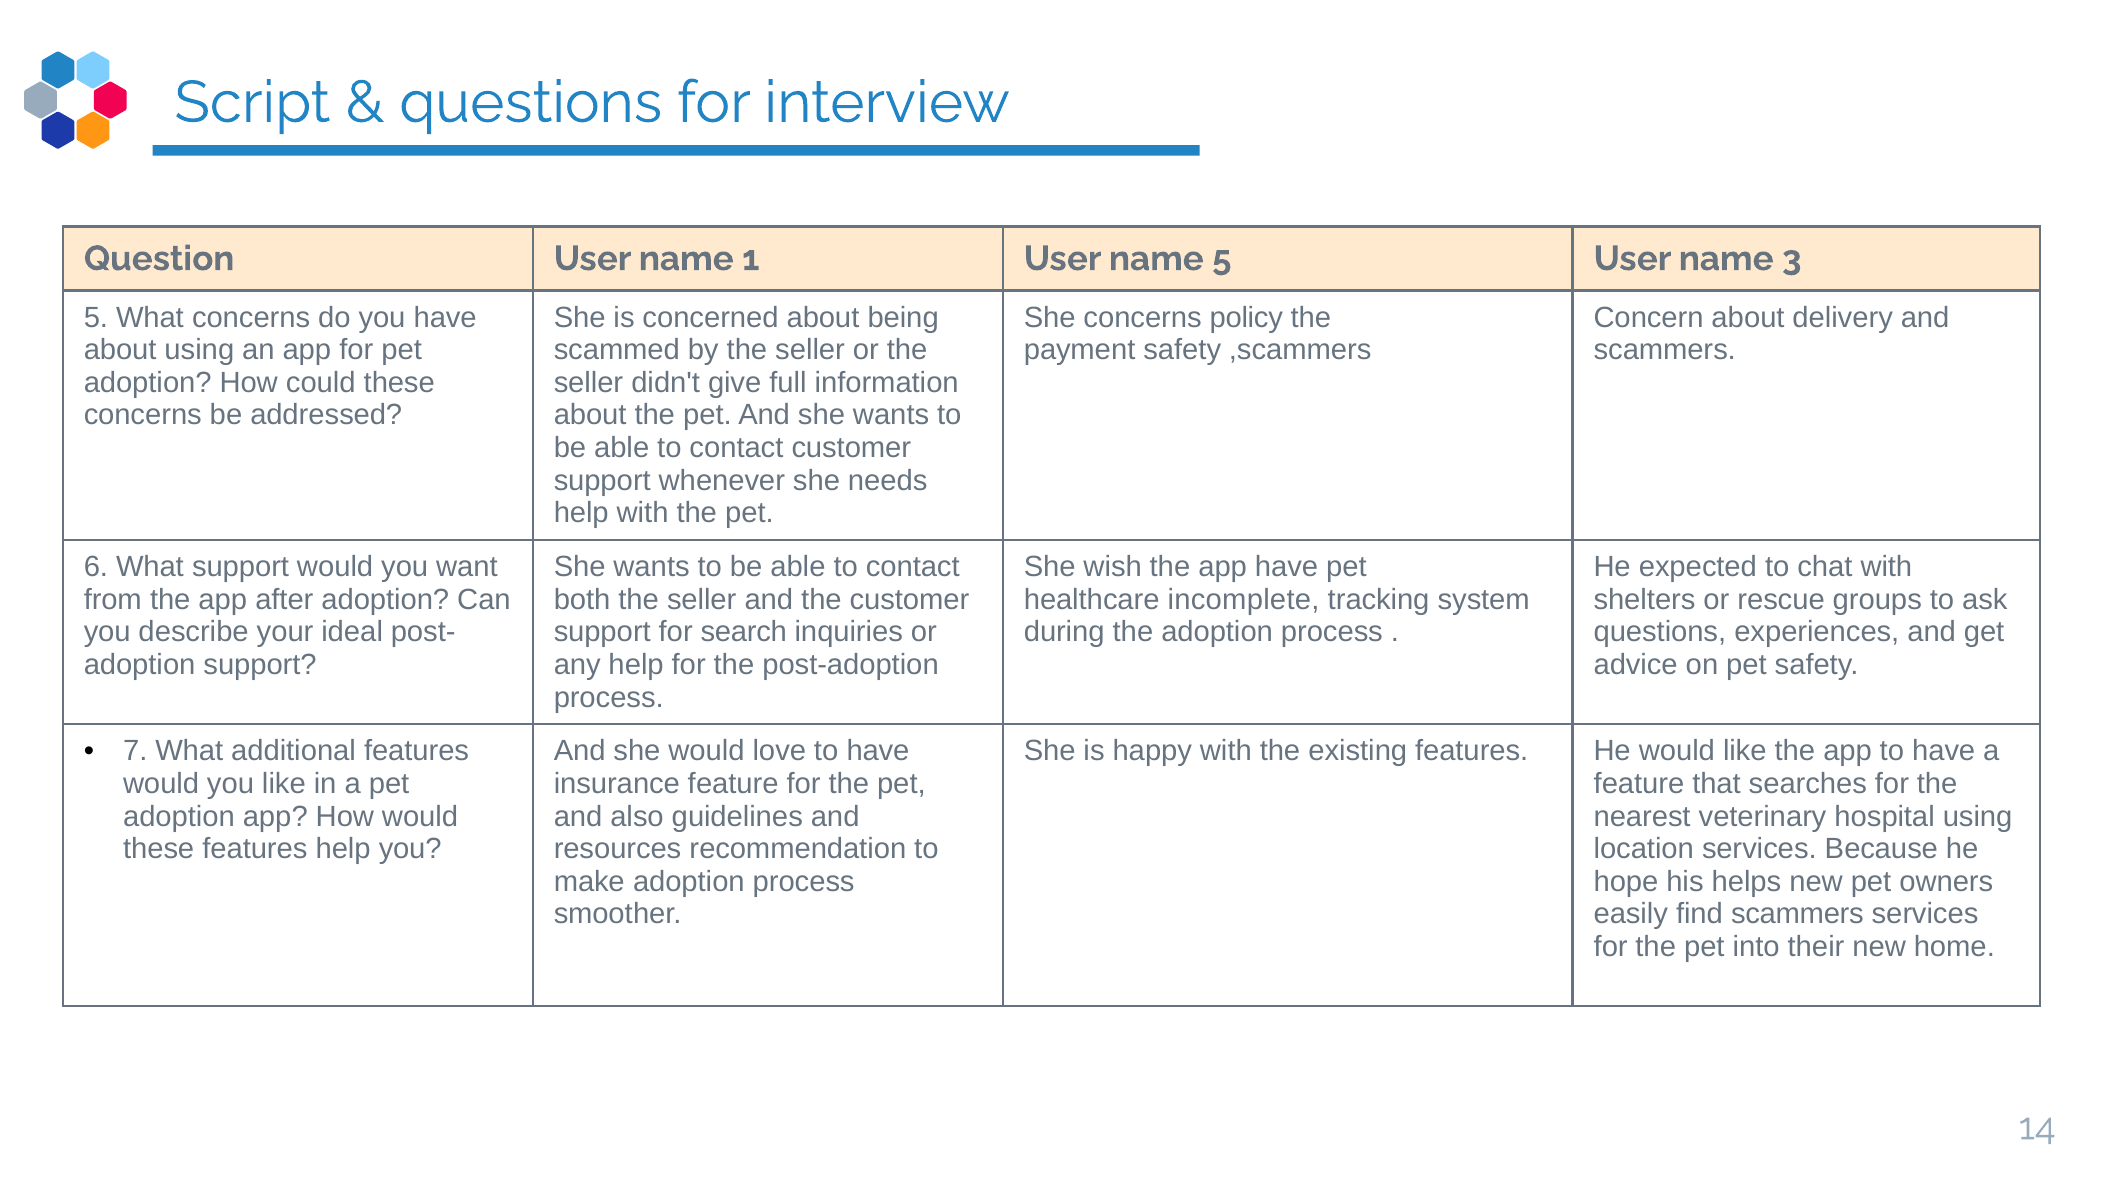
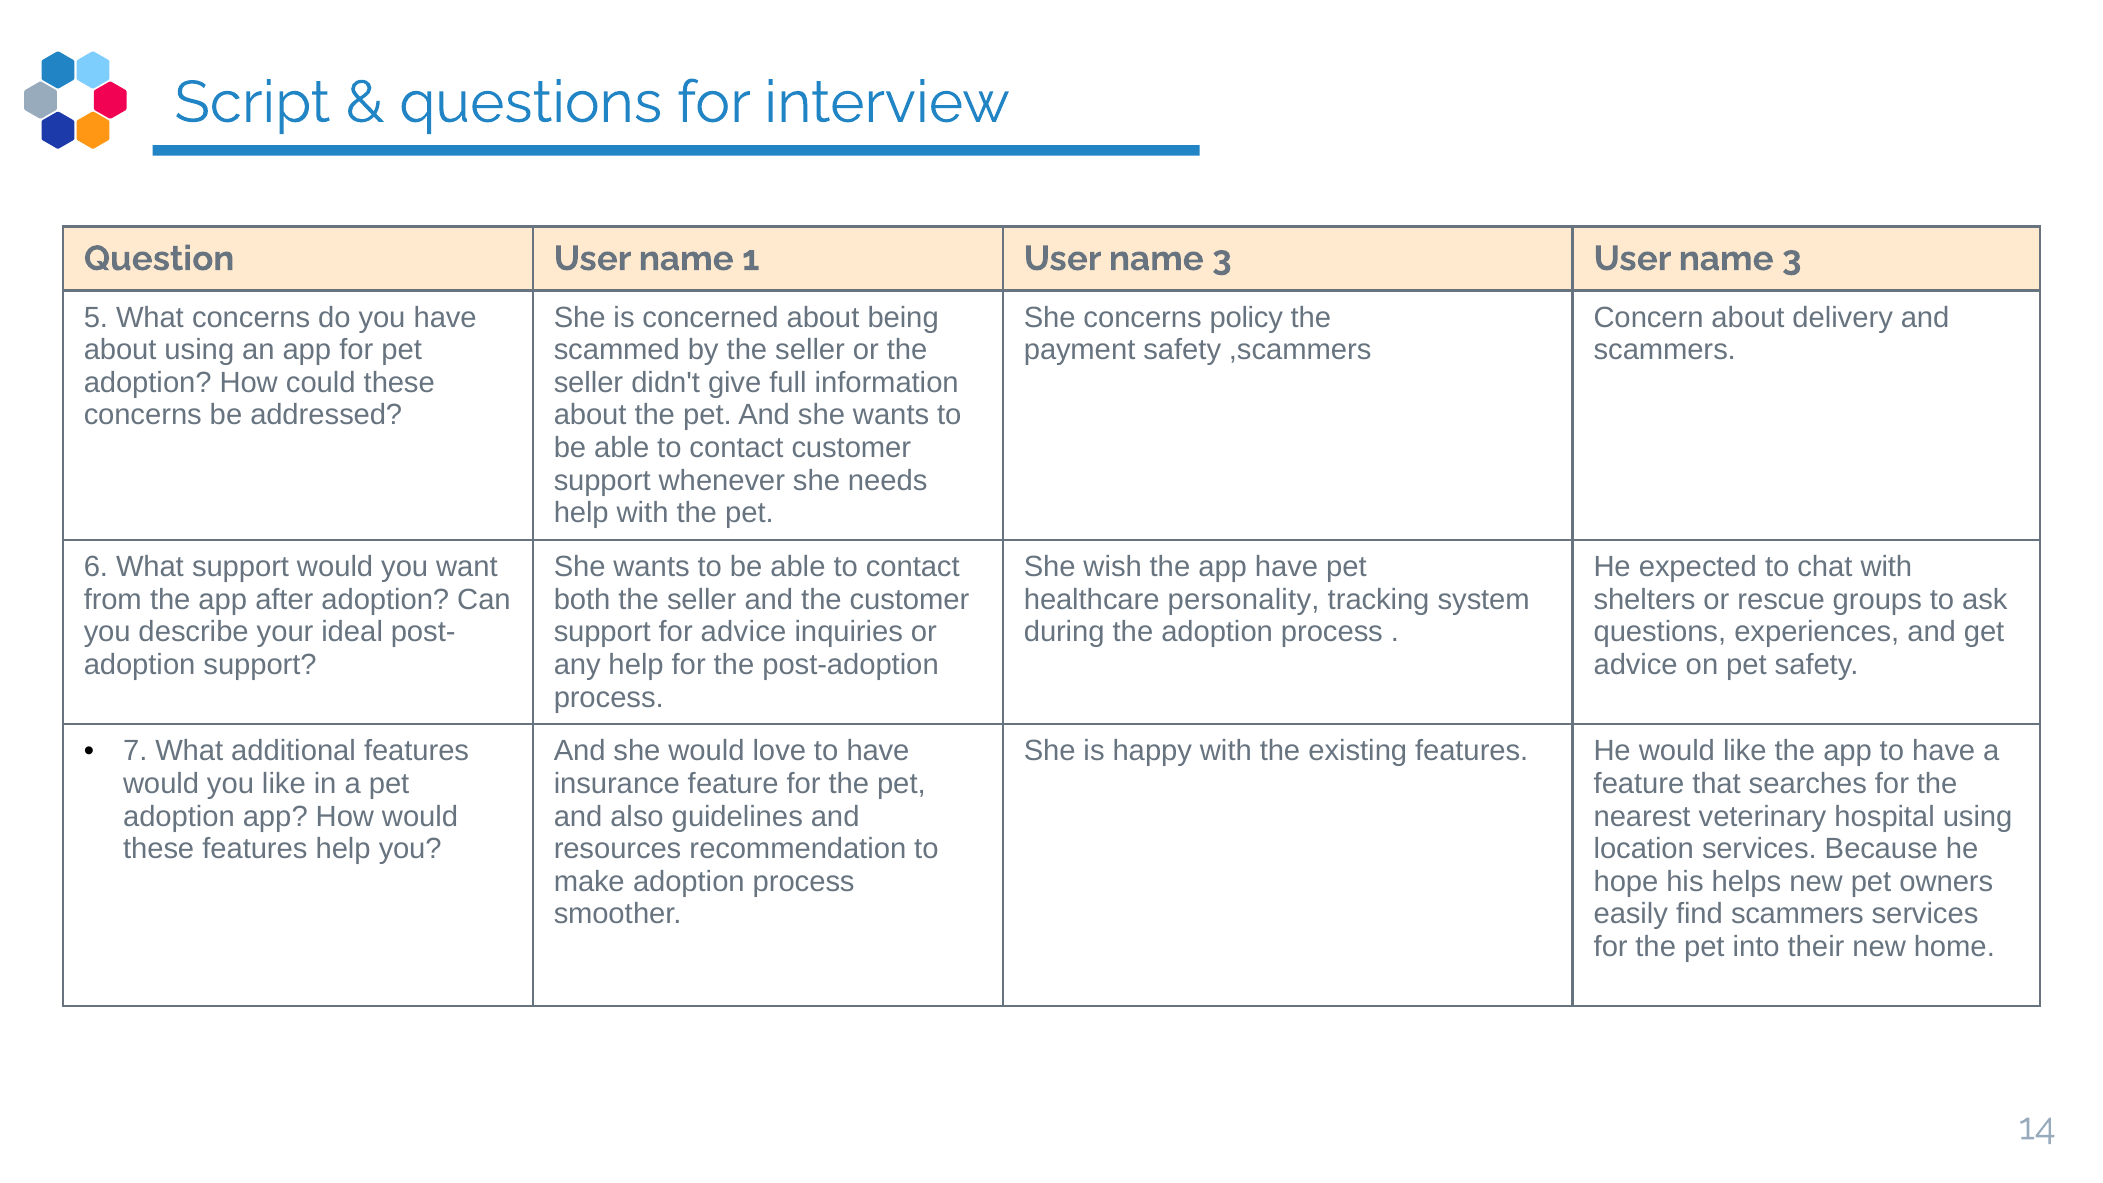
1 User name 5: 5 -> 3
incomplete: incomplete -> personality
for search: search -> advice
